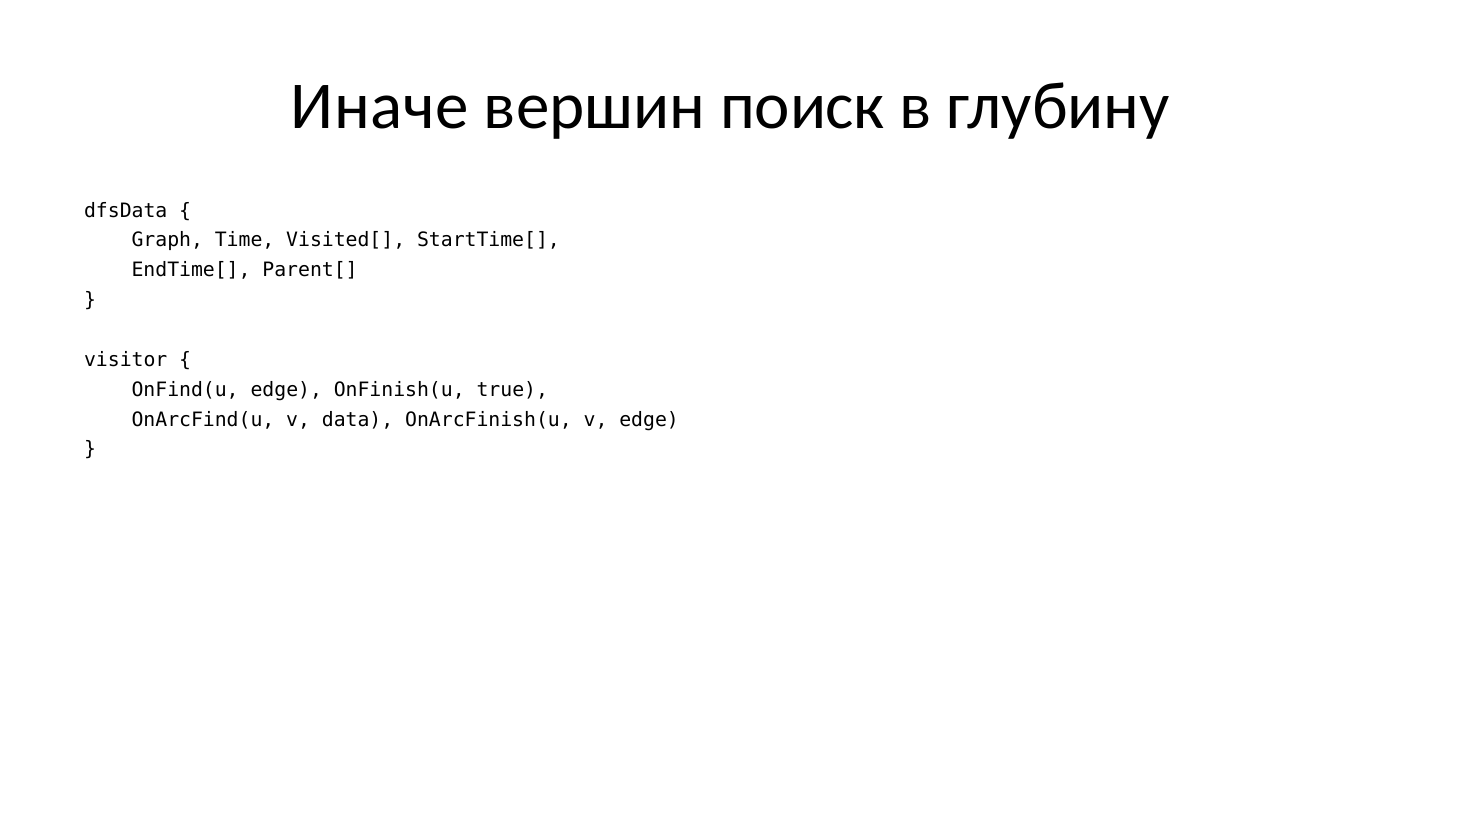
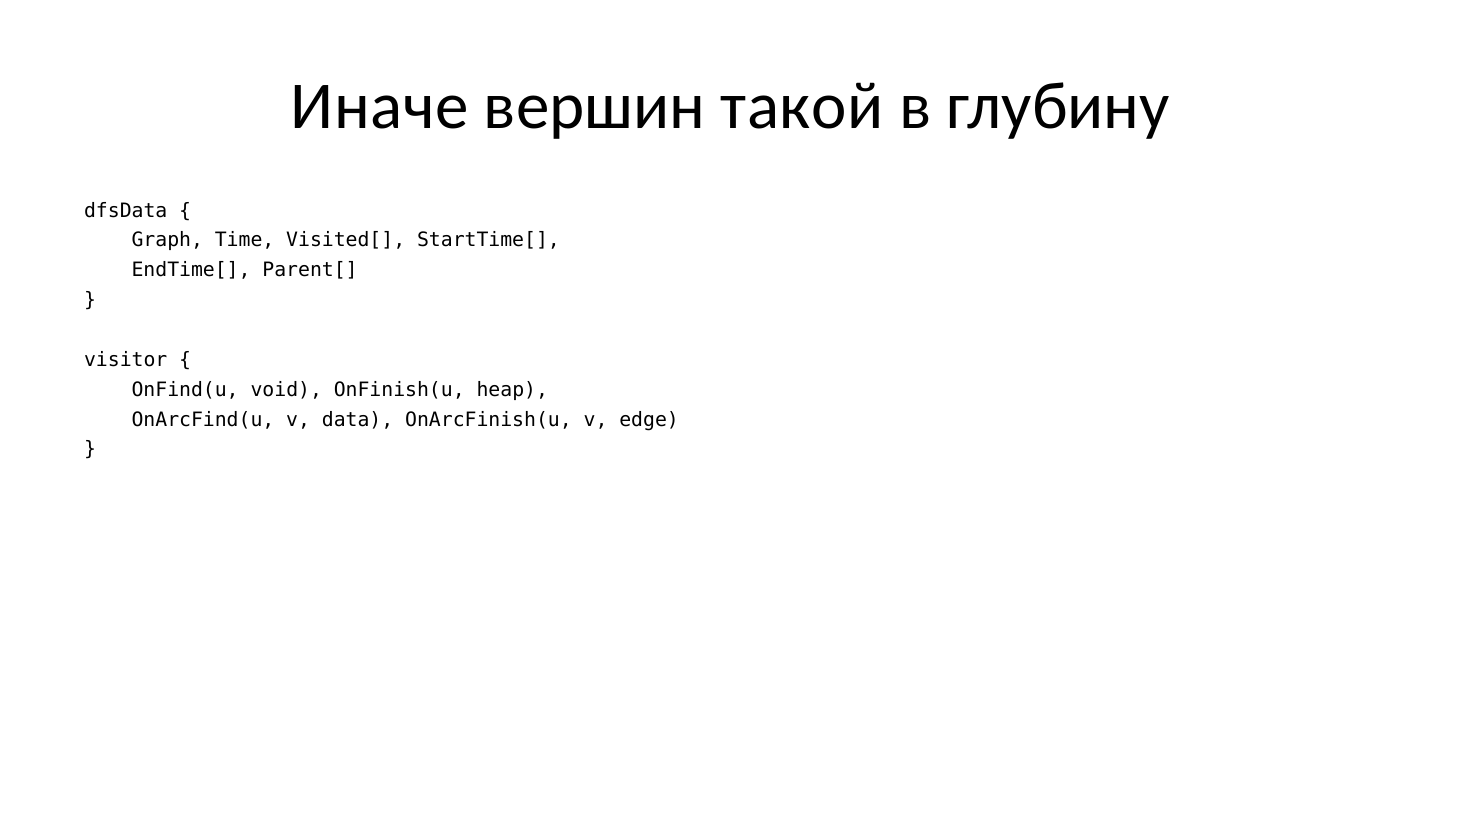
поиск: поиск -> такой
OnFind(u edge: edge -> void
OnFinish(u true: true -> heap
